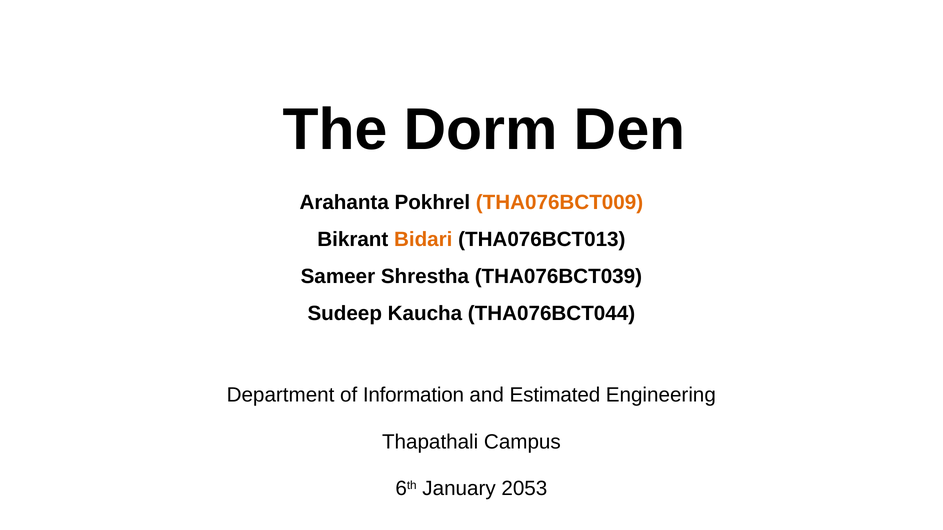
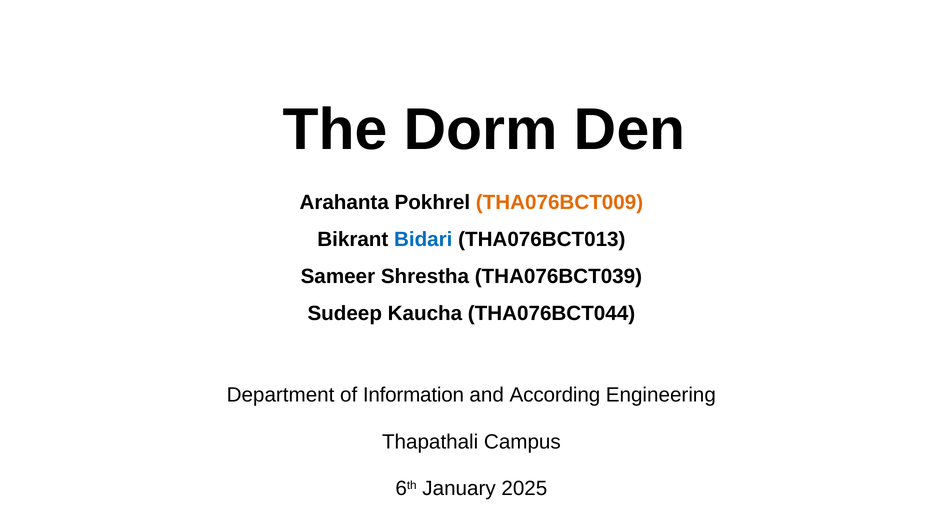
Bidari colour: orange -> blue
Estimated: Estimated -> According
2053: 2053 -> 2025
